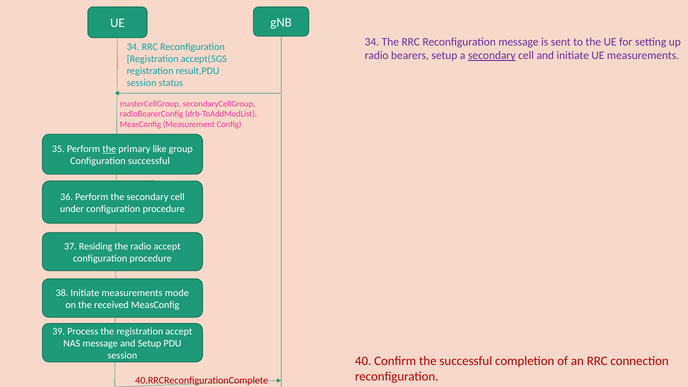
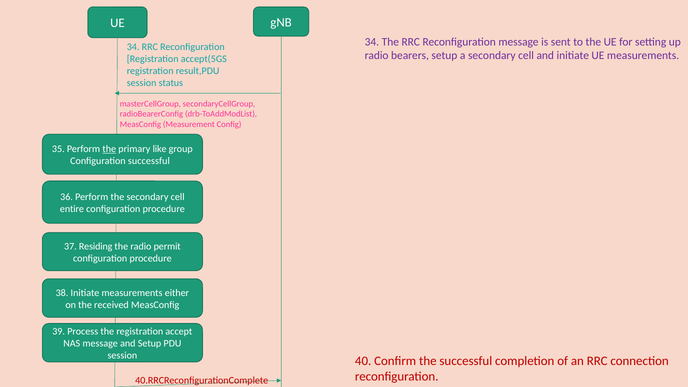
secondary at (492, 56) underline: present -> none
under: under -> entire
radio accept: accept -> permit
mode: mode -> either
